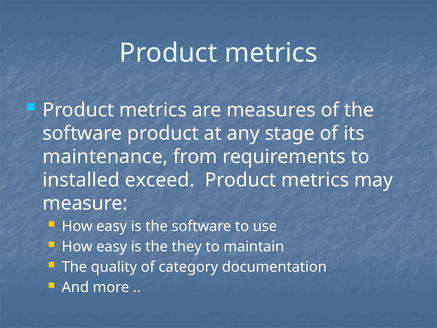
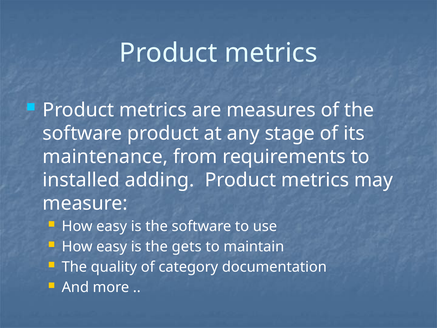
exceed: exceed -> adding
they: they -> gets
